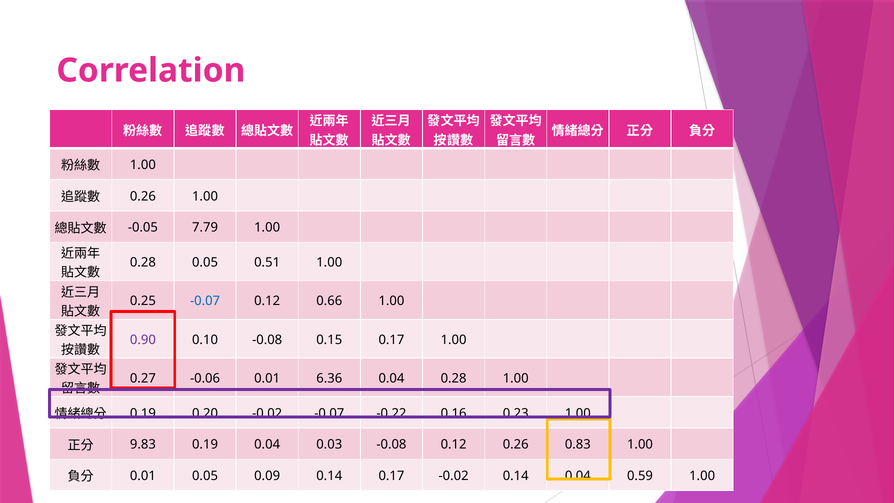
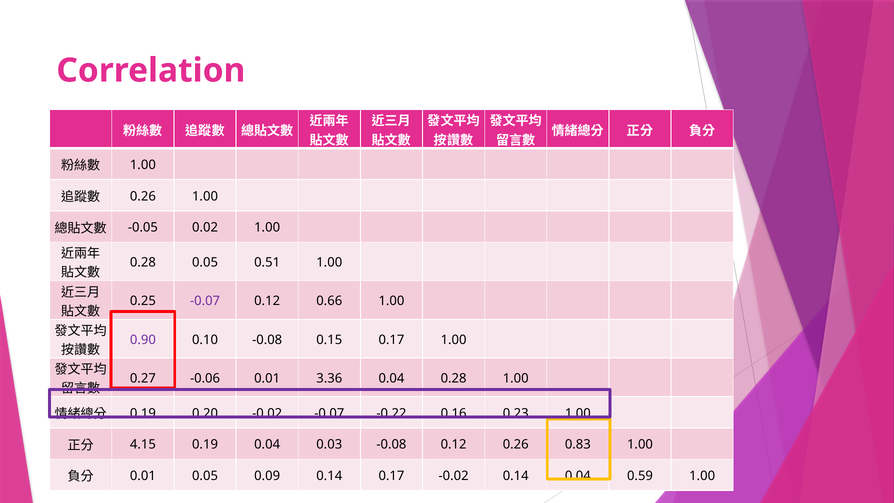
7.79: 7.79 -> 0.02
-0.07 at (205, 301) colour: blue -> purple
6.36: 6.36 -> 3.36
9.83: 9.83 -> 4.15
